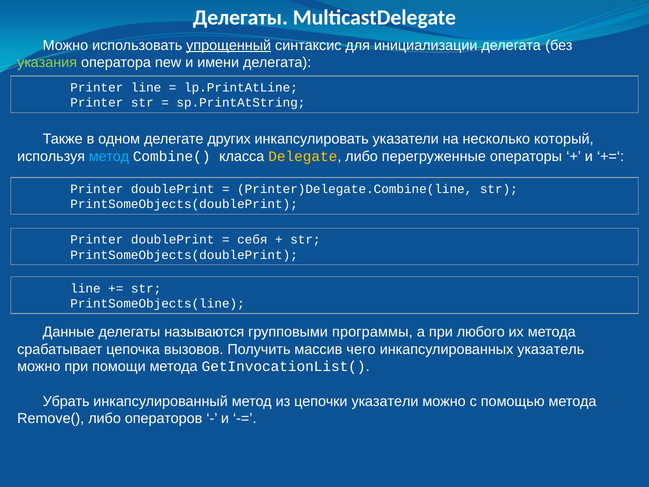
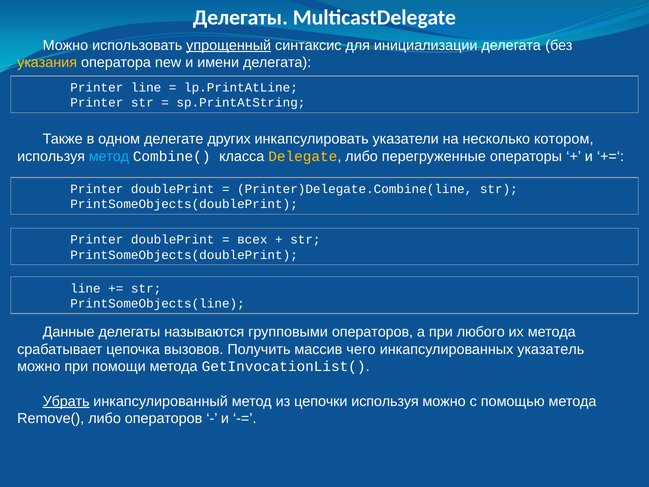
указания colour: light green -> yellow
который: который -> котором
себя: себя -> всех
групповыми программы: программы -> операторов
Убрать underline: none -> present
цепочки указатели: указатели -> используя
